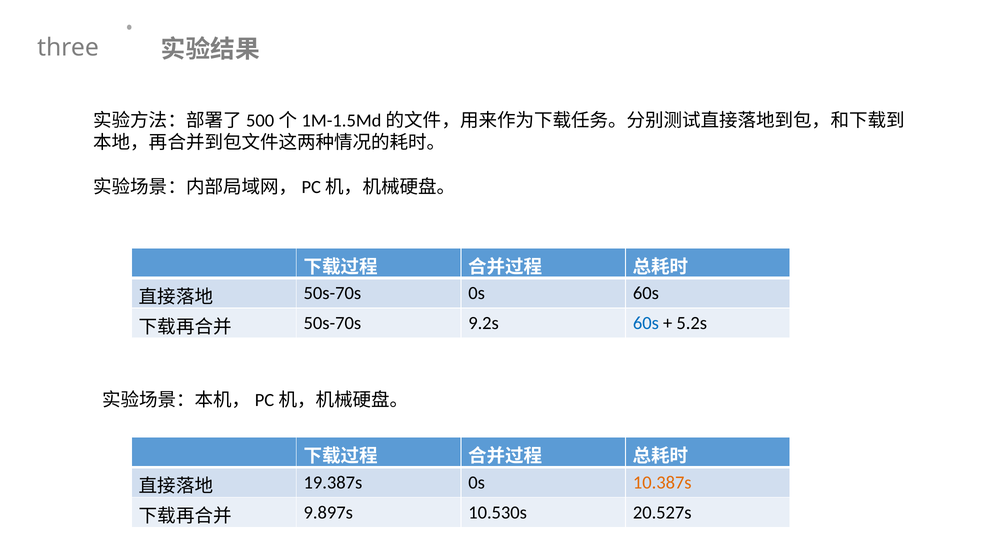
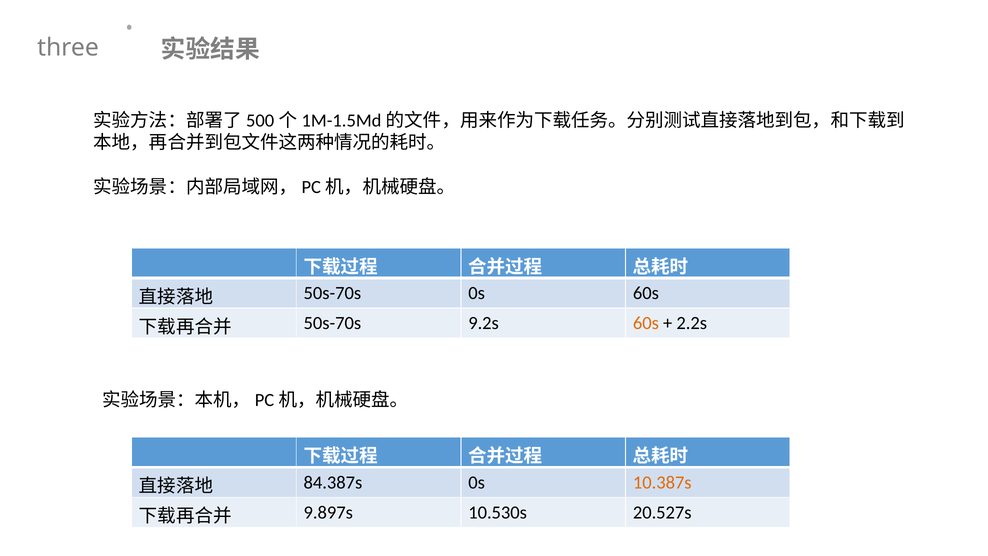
60s at (646, 323) colour: blue -> orange
5.2s: 5.2s -> 2.2s
19.387s: 19.387s -> 84.387s
